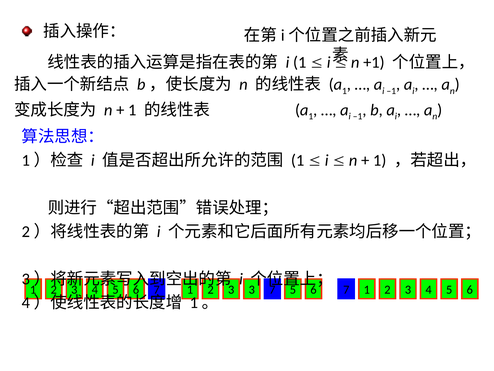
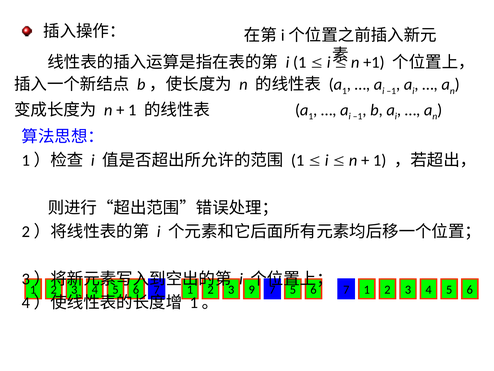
3 3: 3 -> 9
